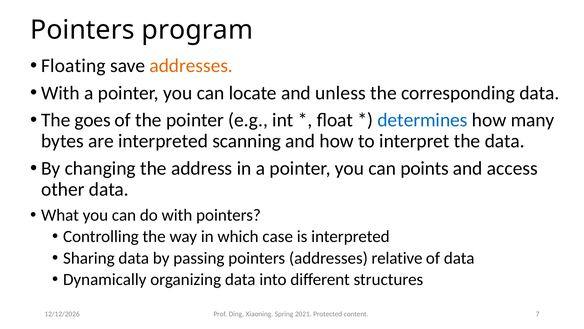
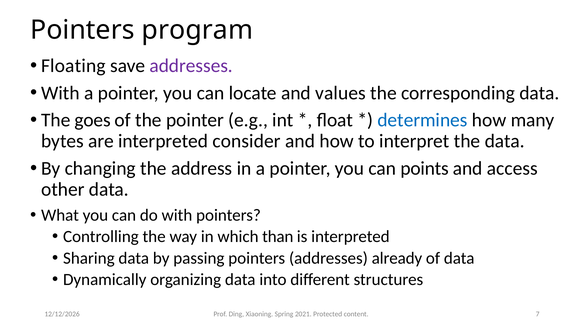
addresses at (191, 66) colour: orange -> purple
unless: unless -> values
scanning: scanning -> consider
case: case -> than
relative: relative -> already
